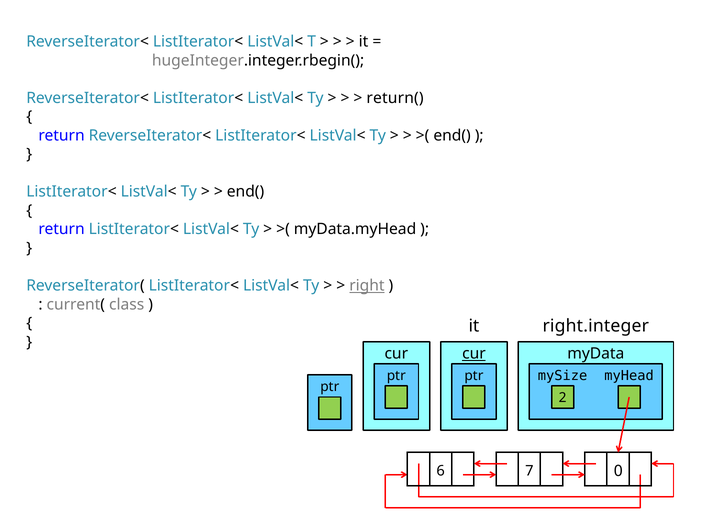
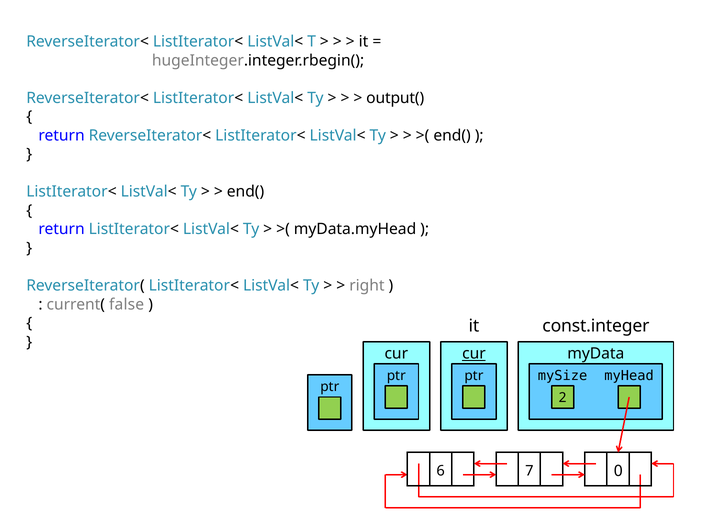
return(: return( -> output(
right underline: present -> none
class: class -> false
right.integer: right.integer -> const.integer
